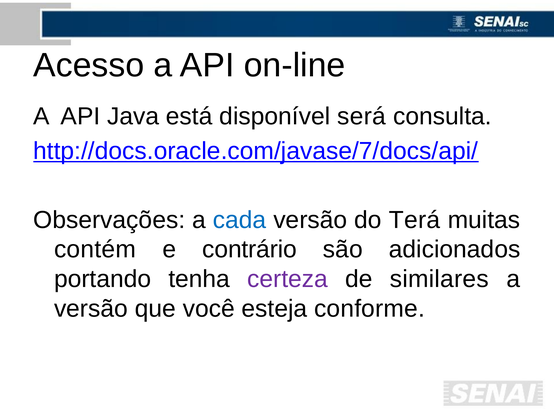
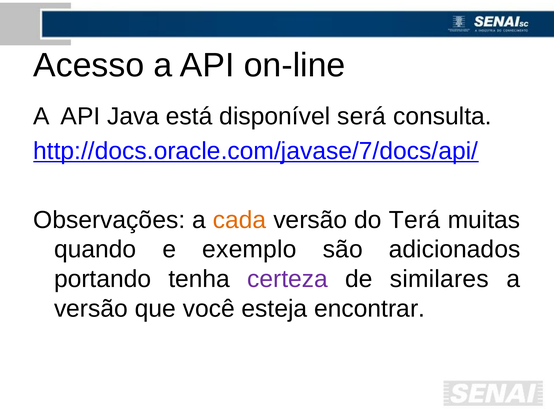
cada colour: blue -> orange
contém: contém -> quando
contrário: contrário -> exemplo
conforme: conforme -> encontrar
